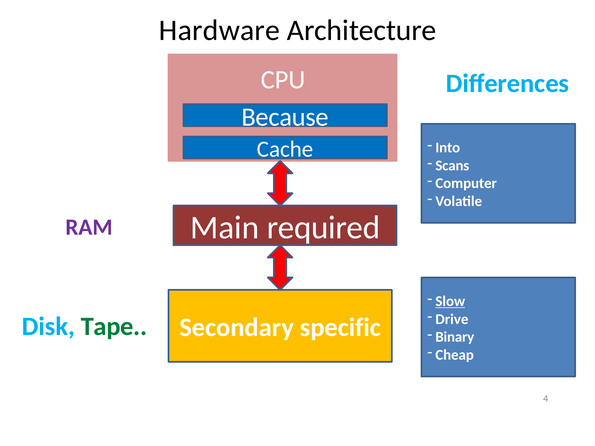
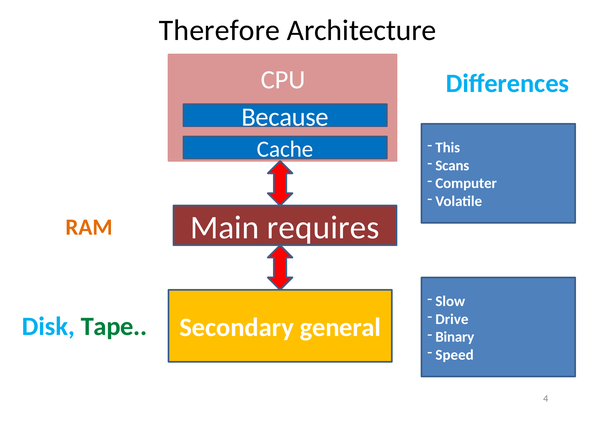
Hardware: Hardware -> Therefore
Into: Into -> This
required: required -> requires
RAM colour: purple -> orange
Slow underline: present -> none
specific: specific -> general
Cheap: Cheap -> Speed
